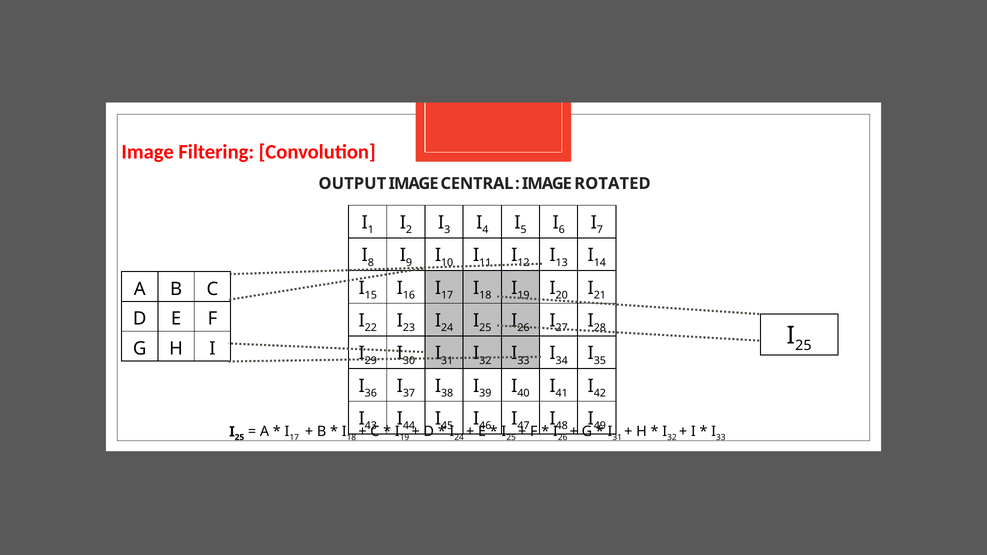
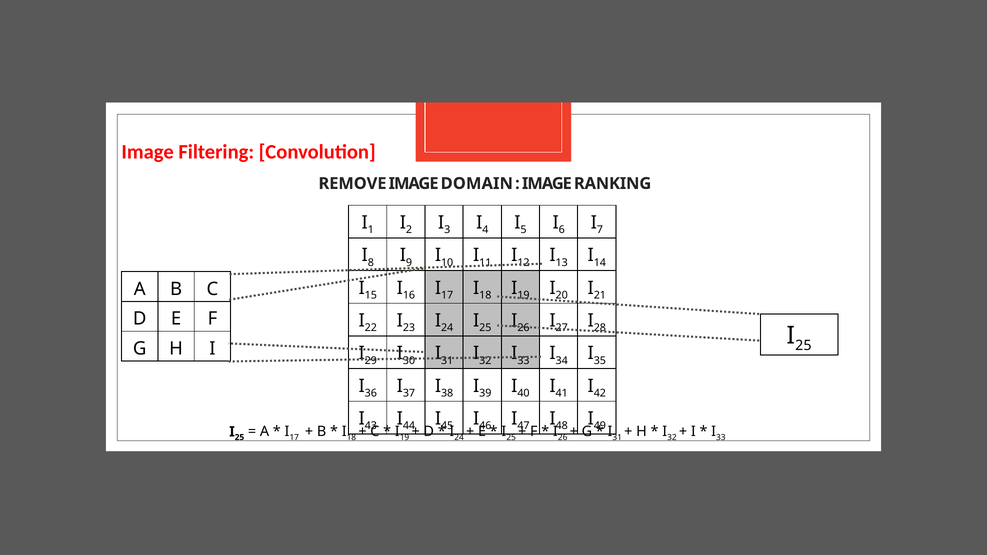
OUTPUT: OUTPUT -> REMOVE
CENTRAL: CENTRAL -> DOMAIN
ROTATED: ROTATED -> RANKING
